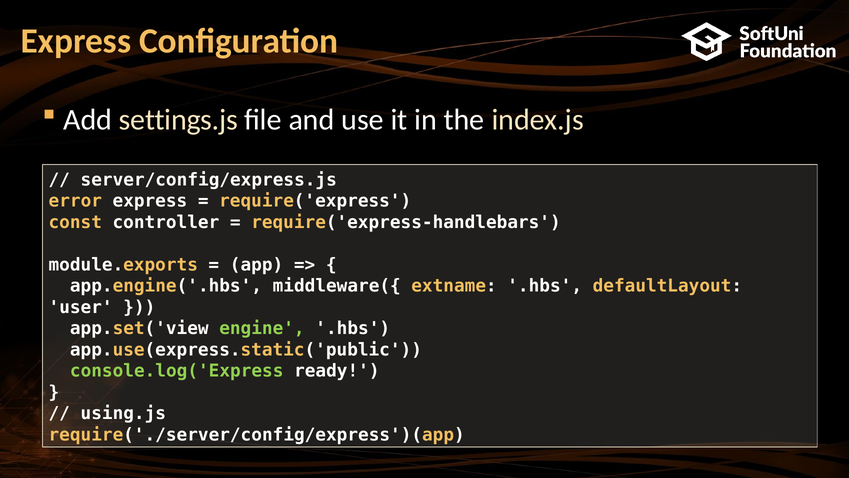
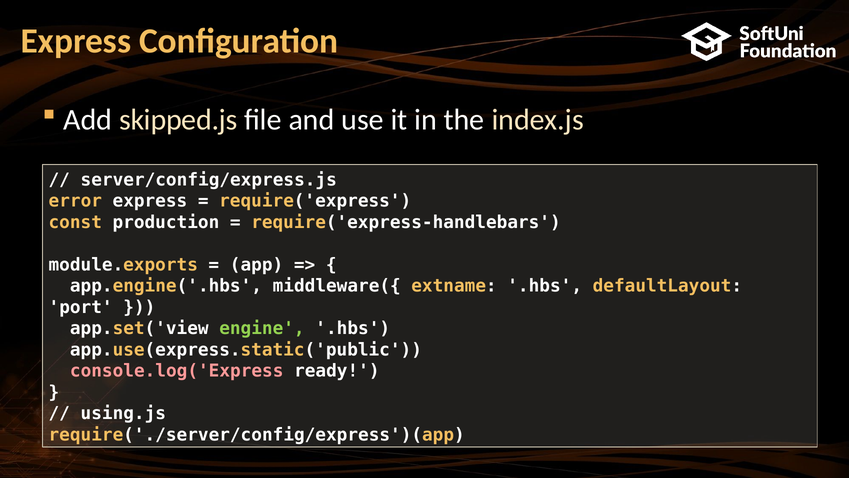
settings.js: settings.js -> skipped.js
controller: controller -> production
user: user -> port
console.log('Express colour: light green -> pink
